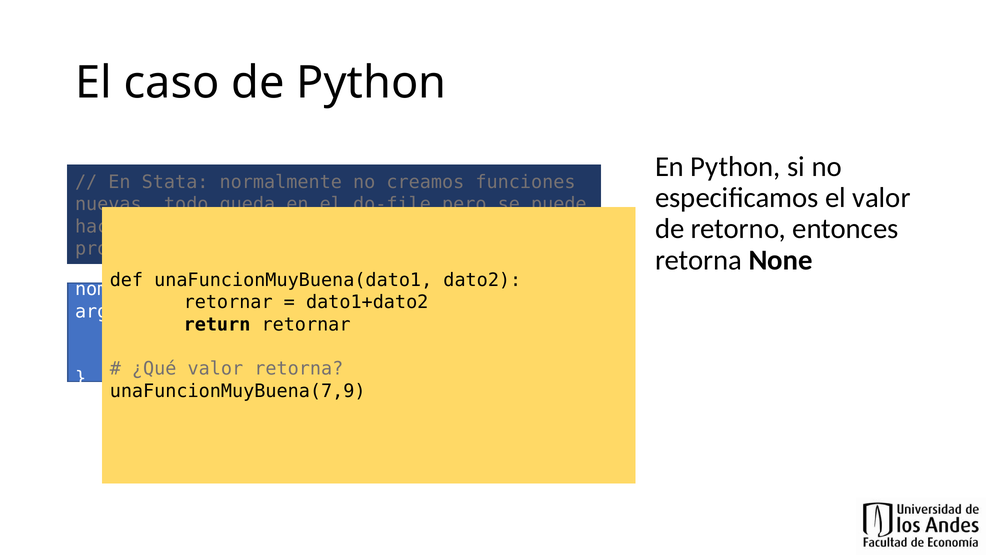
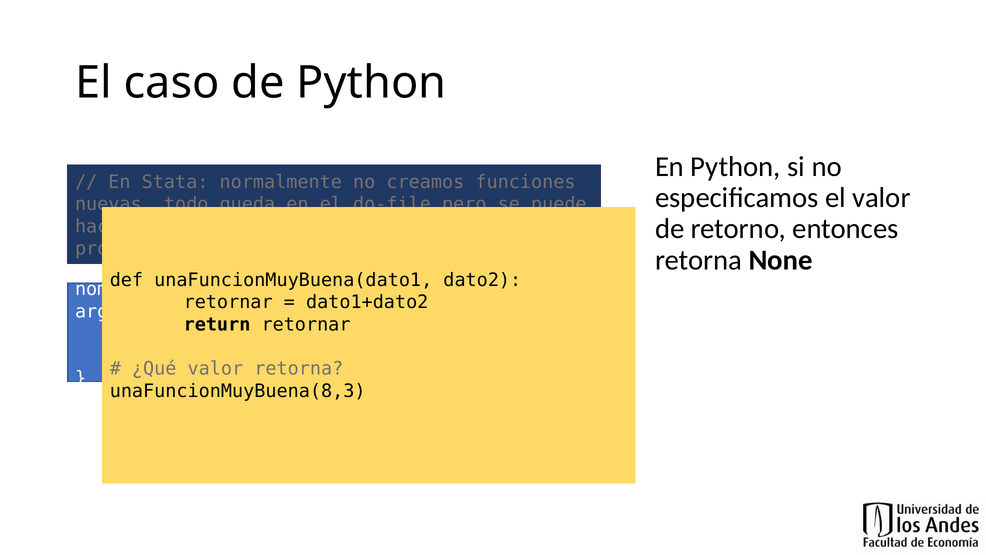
unaFuncionMuyBuena(7,9: unaFuncionMuyBuena(7,9 -> unaFuncionMuyBuena(8,3
